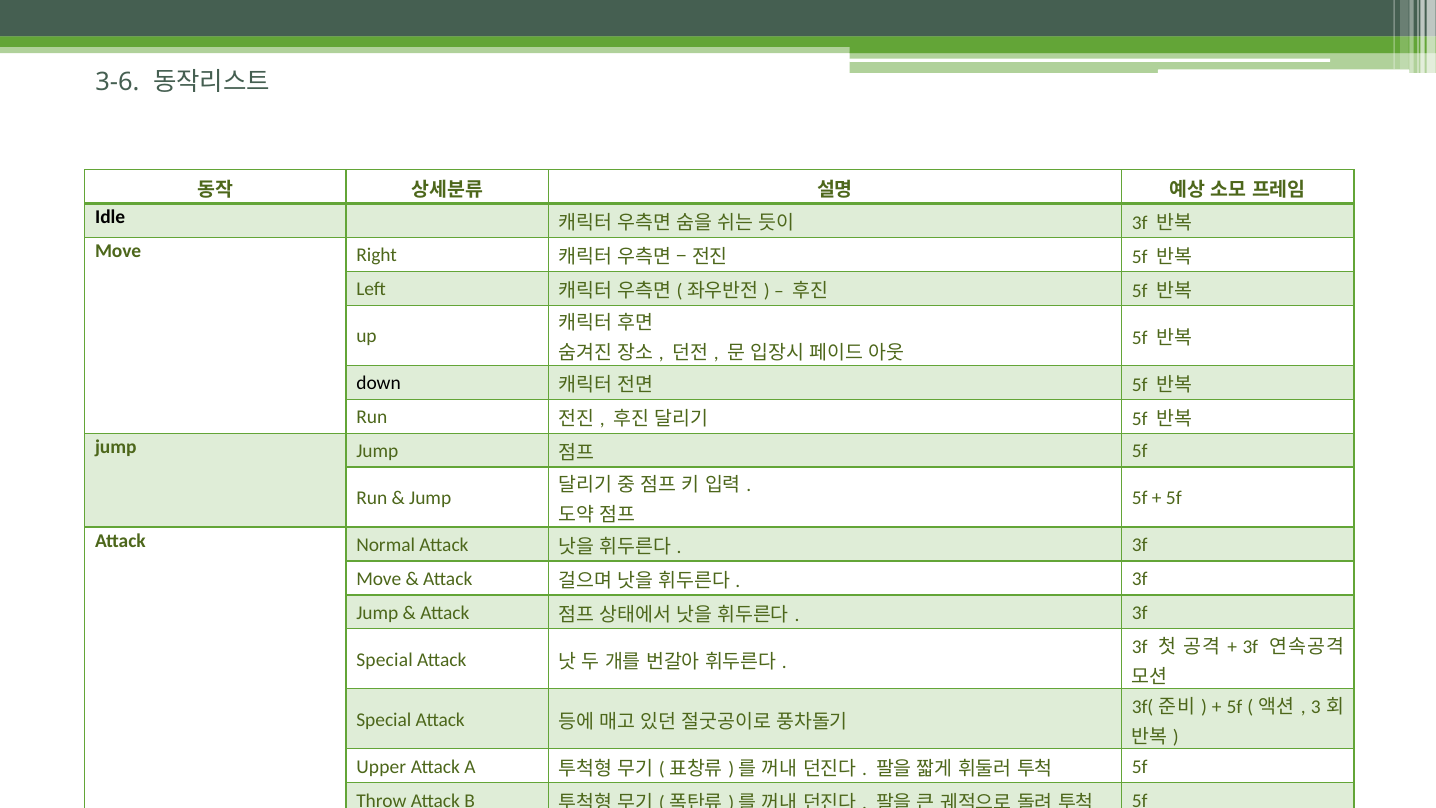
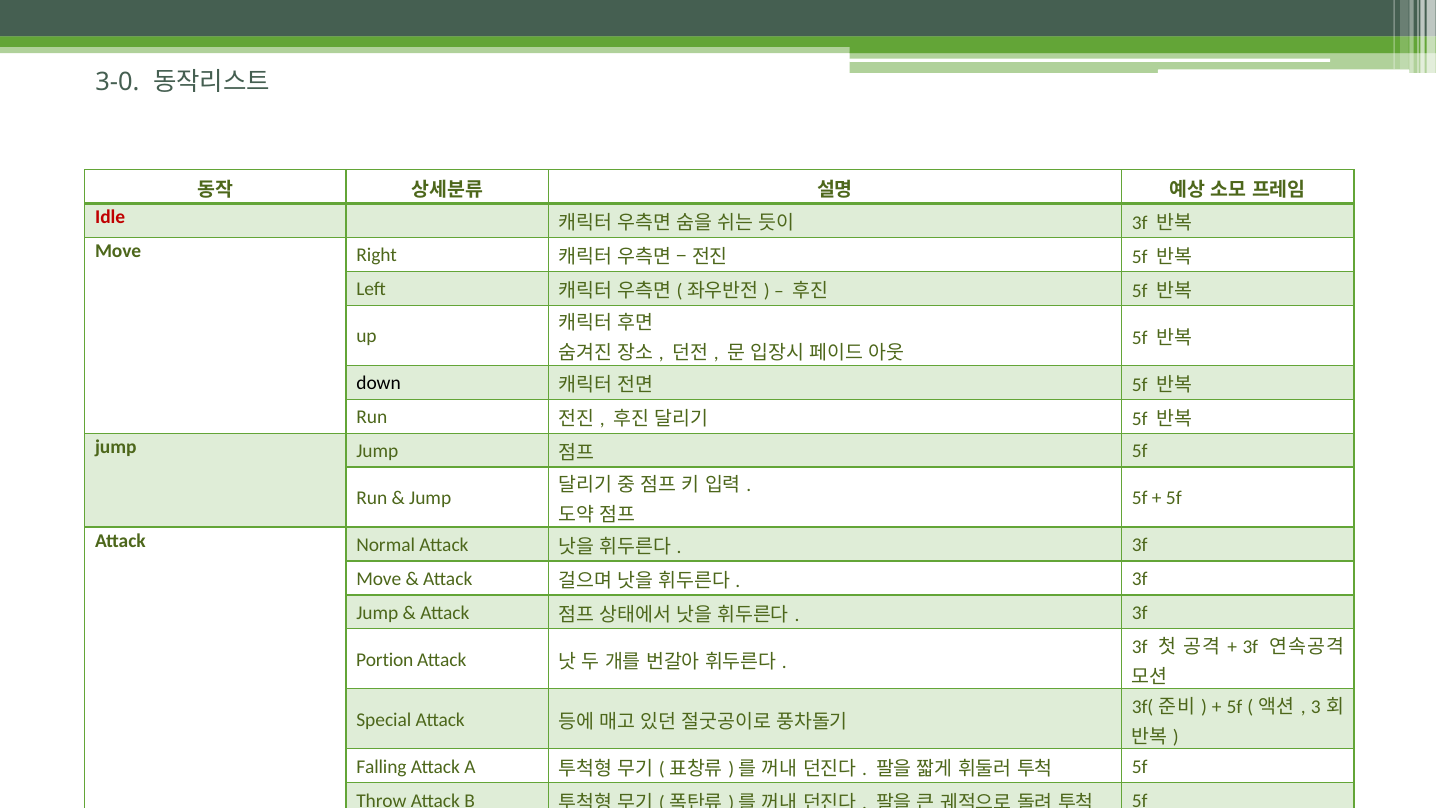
3-6: 3-6 -> 3-0
Idle colour: black -> red
Special at (385, 660): Special -> Portion
Upper: Upper -> Falling
